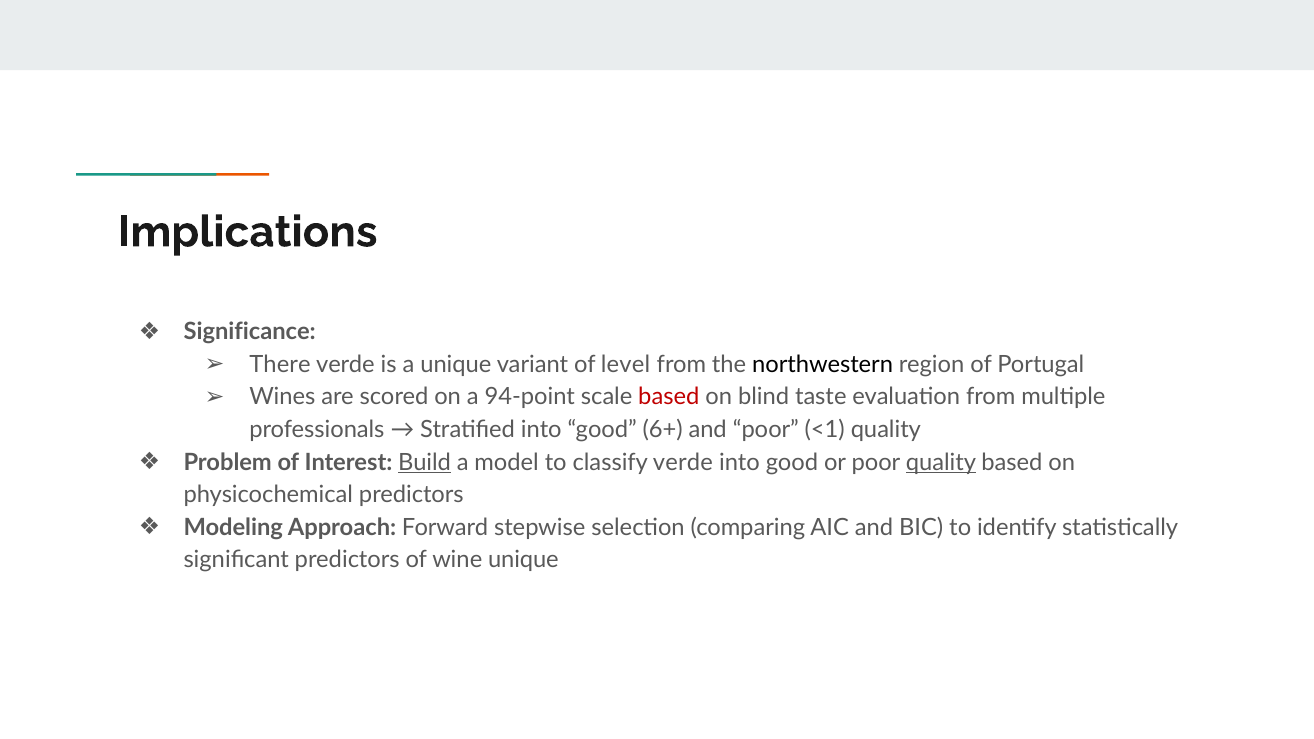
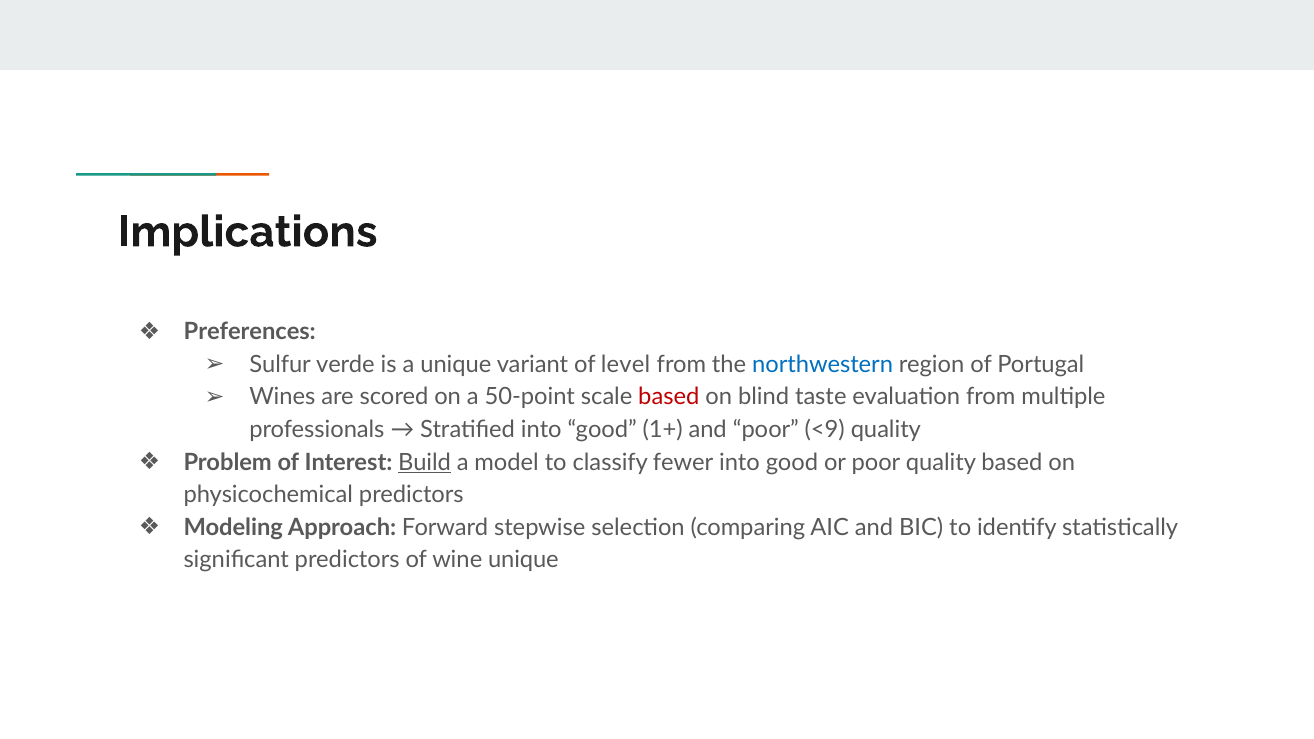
Significance: Significance -> Preferences
There: There -> Sulfur
northwestern colour: black -> blue
94-point: 94-point -> 50-point
6+: 6+ -> 1+
<1: <1 -> <9
classify verde: verde -> fewer
quality at (941, 462) underline: present -> none
